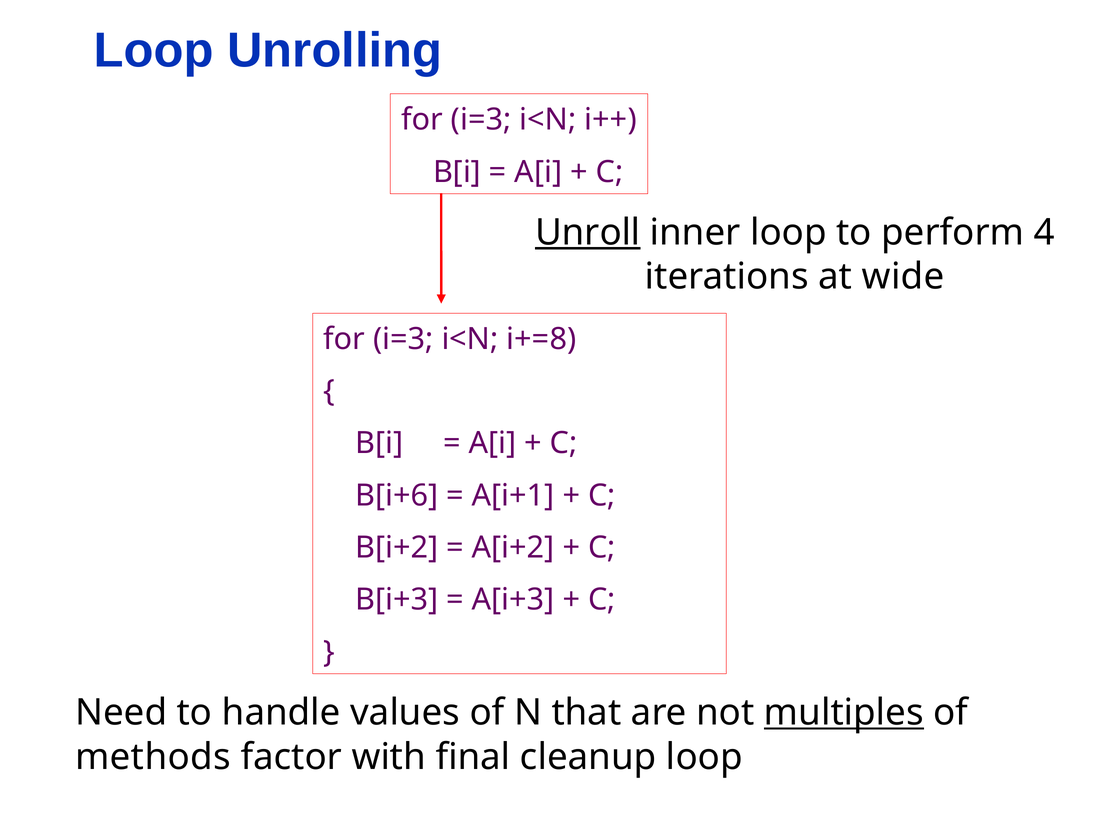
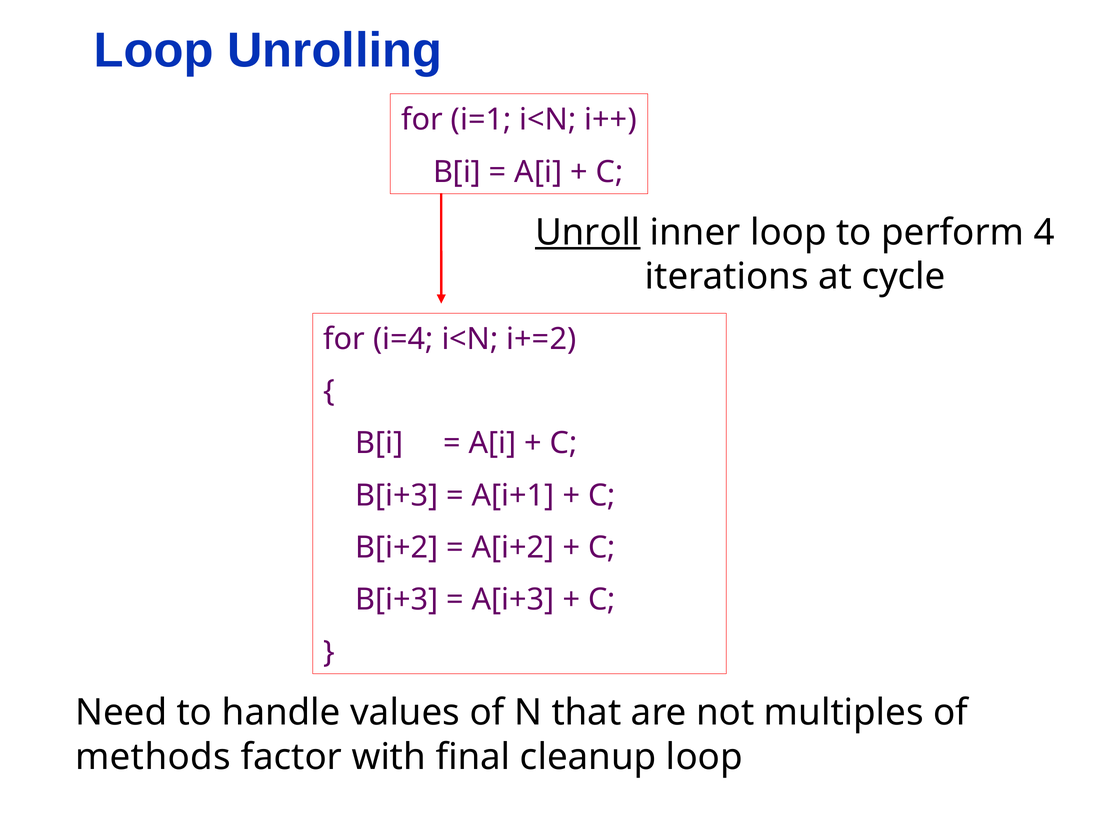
i=3 at (481, 120): i=3 -> i=1
wide: wide -> cycle
i=3 at (403, 339): i=3 -> i=4
i+=8: i+=8 -> i+=2
B[i+6 at (397, 495): B[i+6 -> B[i+3
multiples underline: present -> none
